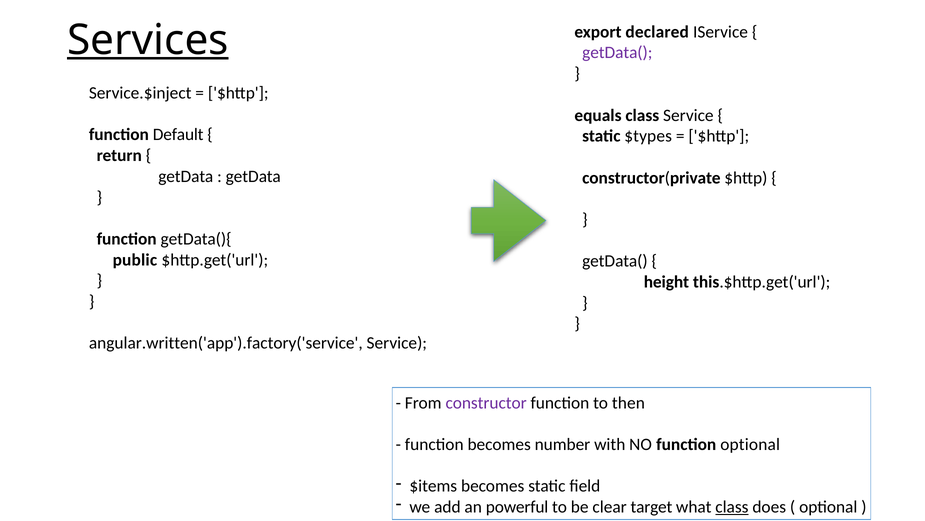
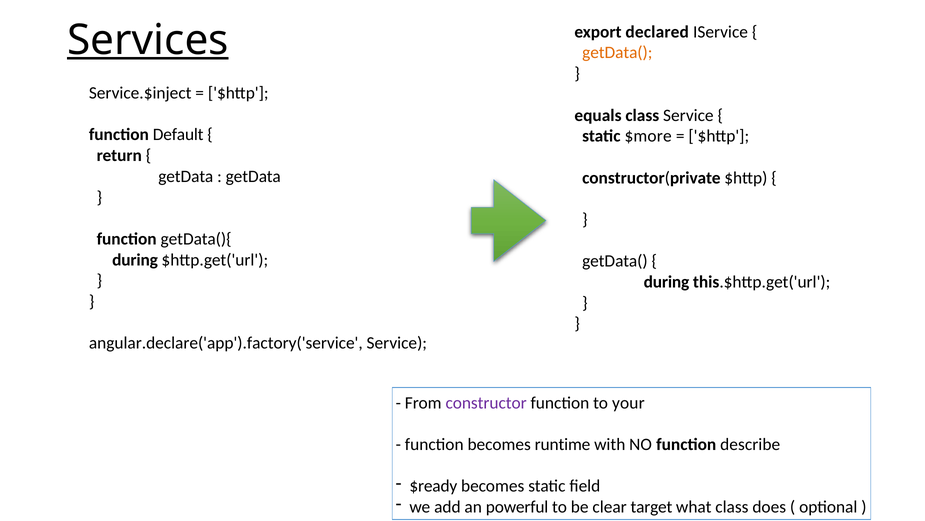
getData( at (617, 53) colour: purple -> orange
$types: $types -> $more
public at (135, 259): public -> during
height at (666, 282): height -> during
angular.written('app').factory('service: angular.written('app').factory('service -> angular.declare('app').factory('service
then: then -> your
number: number -> runtime
function optional: optional -> describe
$items: $items -> $ready
class at (732, 506) underline: present -> none
